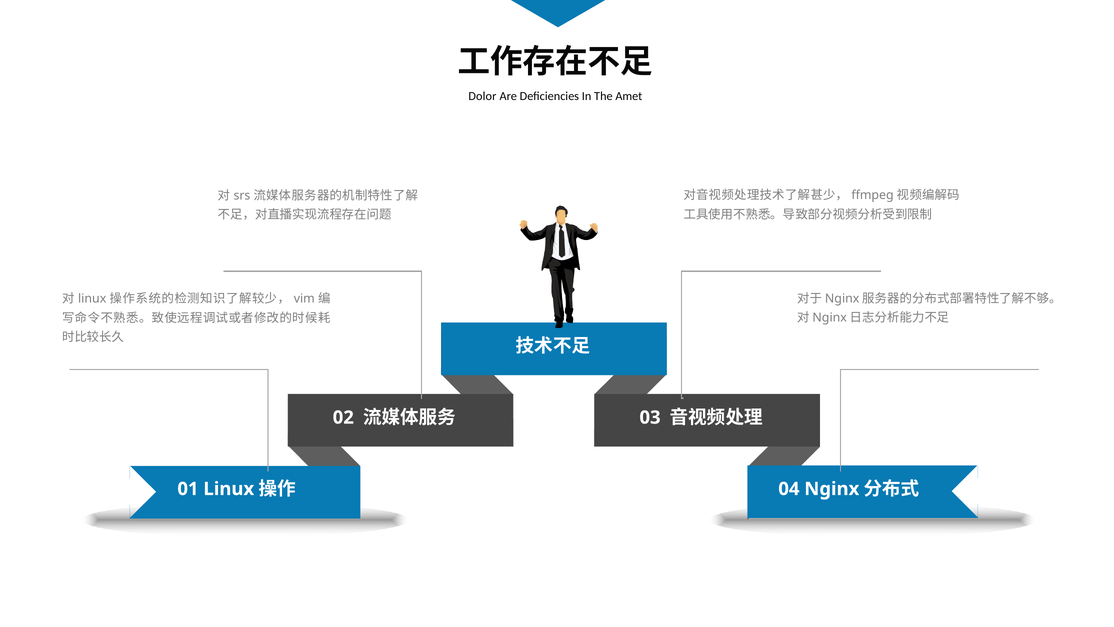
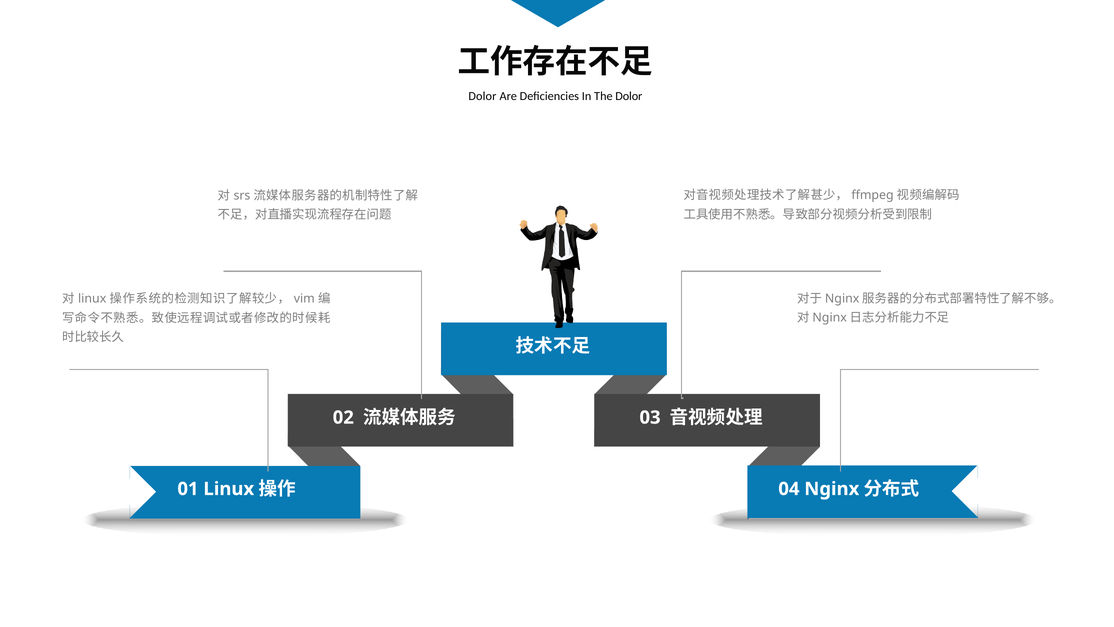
The Amet: Amet -> Dolor
